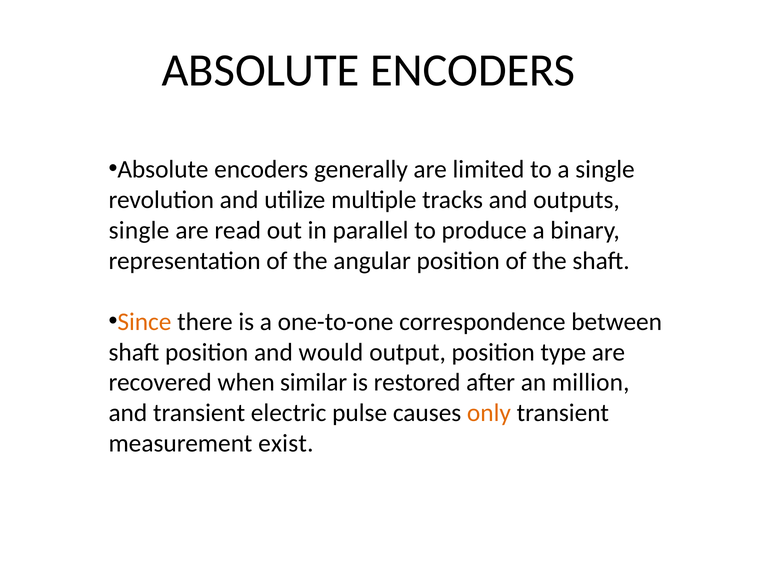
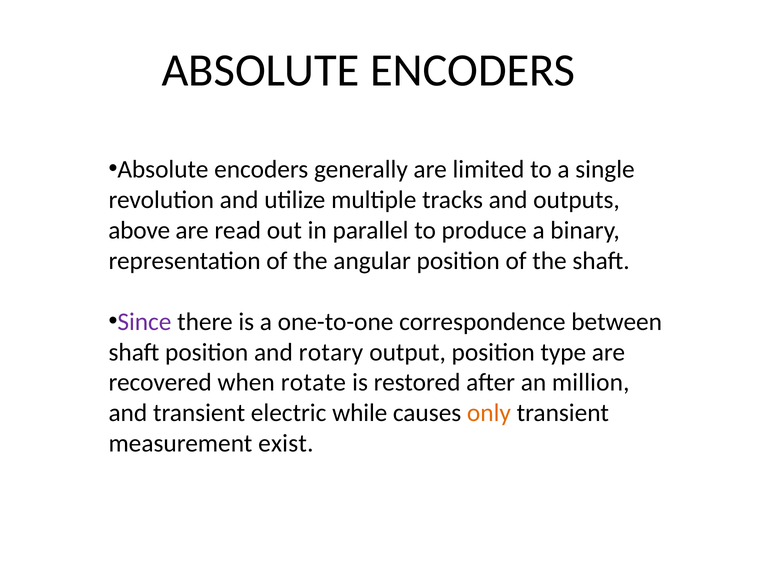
single at (139, 230): single -> above
Since colour: orange -> purple
would: would -> rotary
similar: similar -> rotate
pulse: pulse -> while
